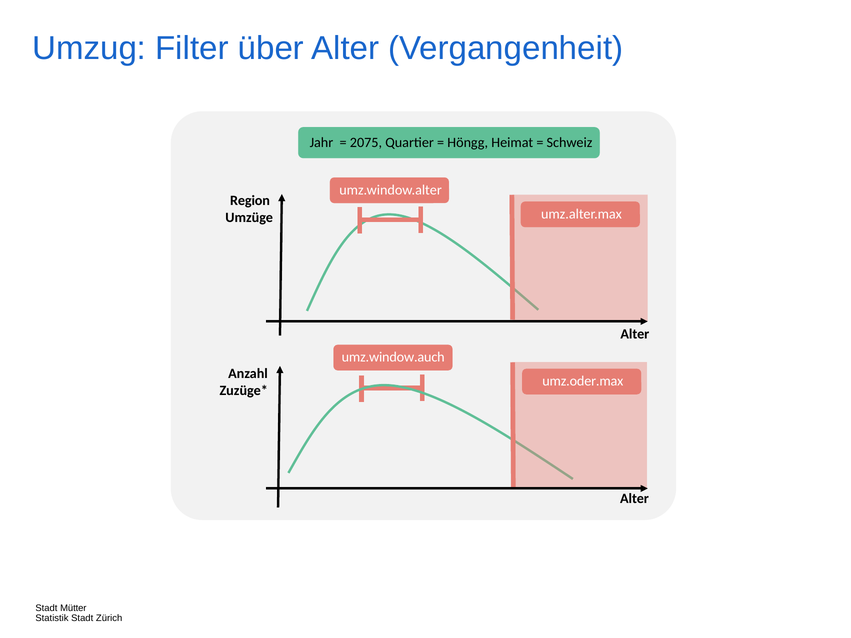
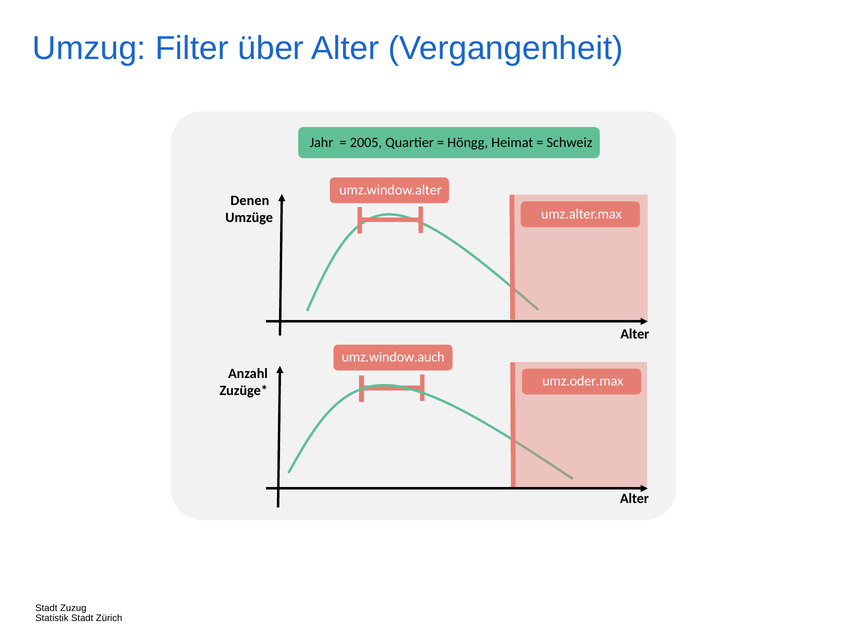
2075: 2075 -> 2005
Region: Region -> Denen
Mütter: Mütter -> Zuzug
